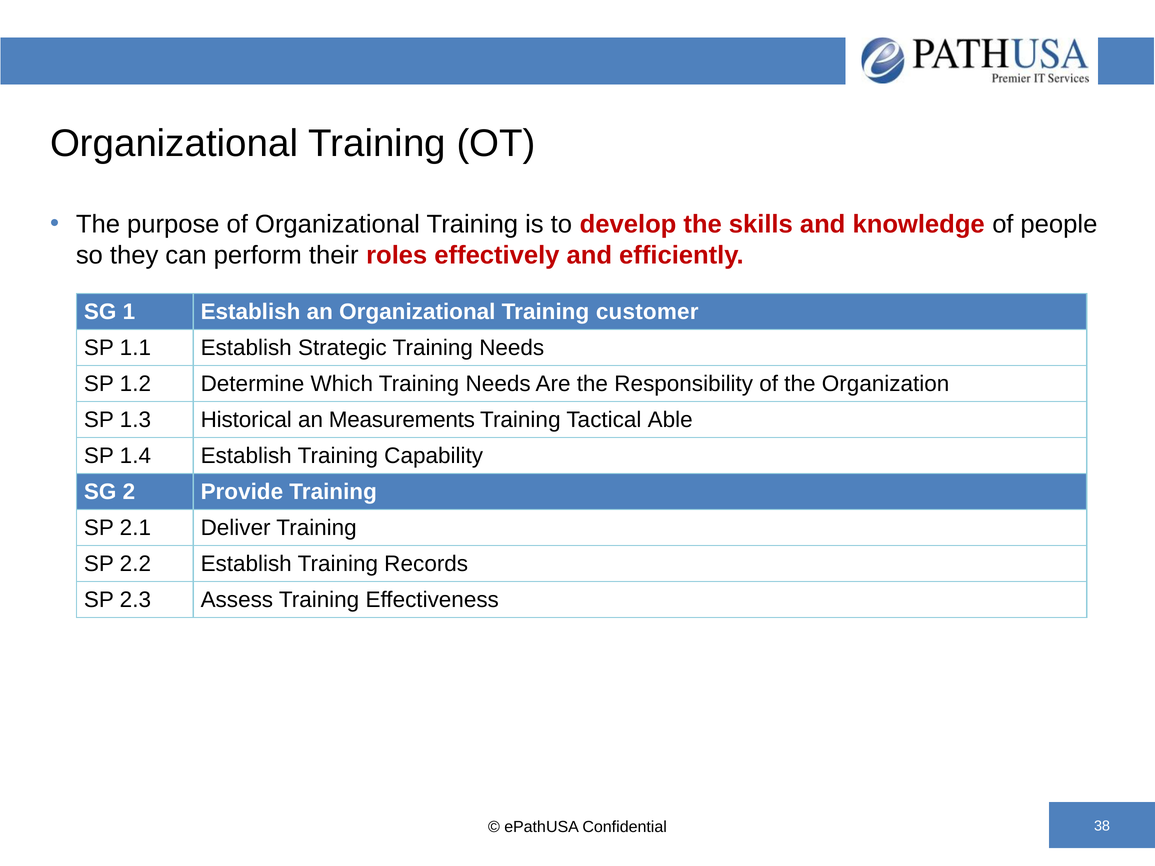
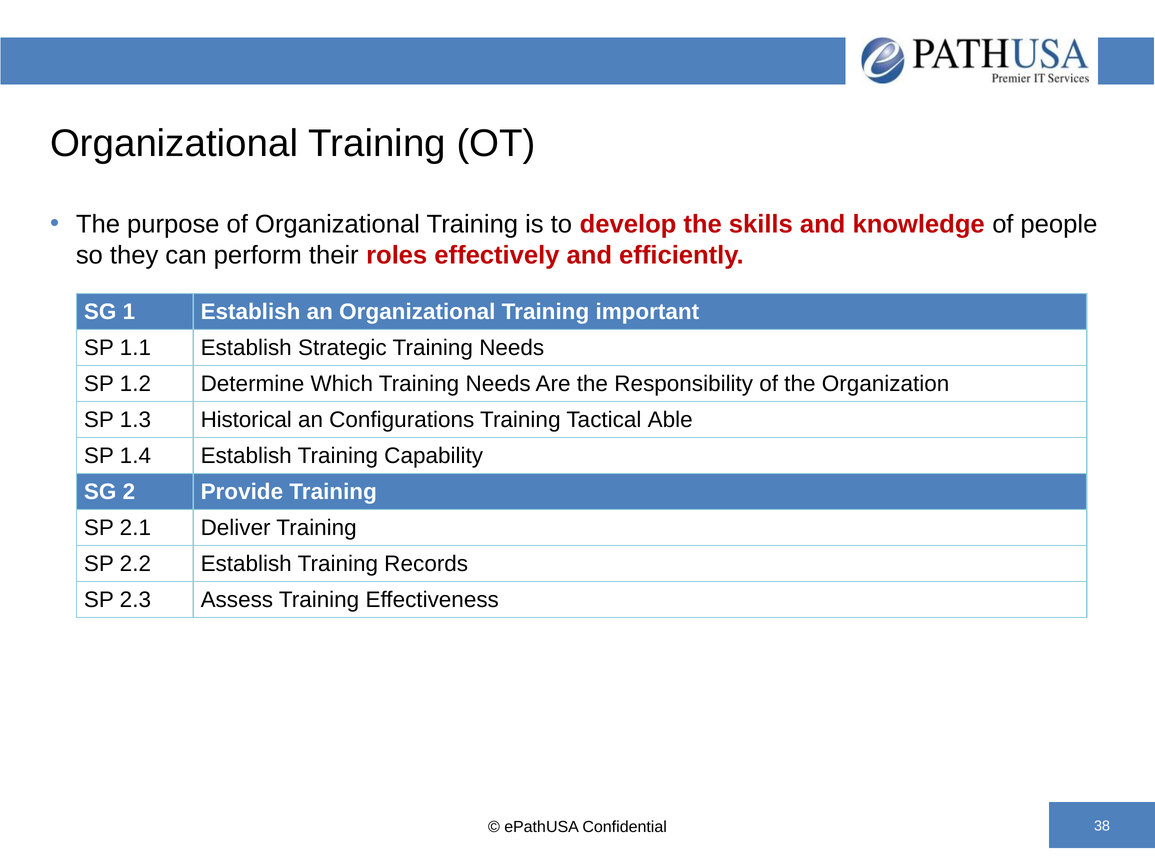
customer: customer -> important
Measurements: Measurements -> Configurations
